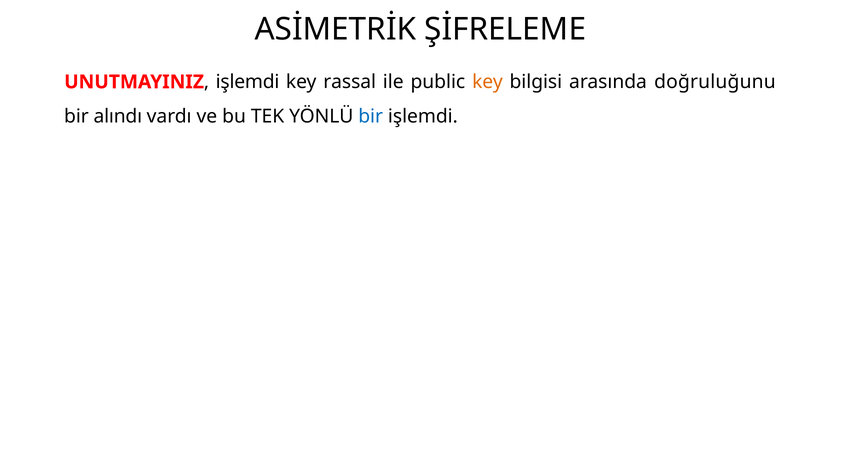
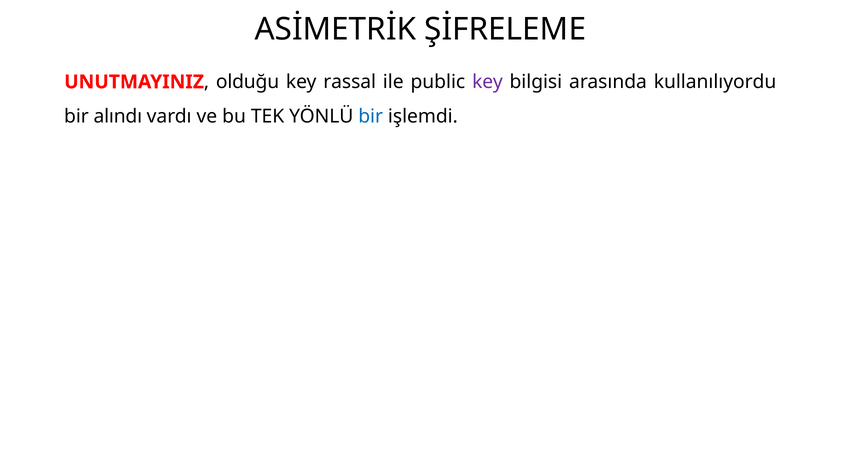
işlemdi at (248, 82): işlemdi -> olduğu
key at (487, 82) colour: orange -> purple
doğruluğunu: doğruluğunu -> kullanılıyordu
